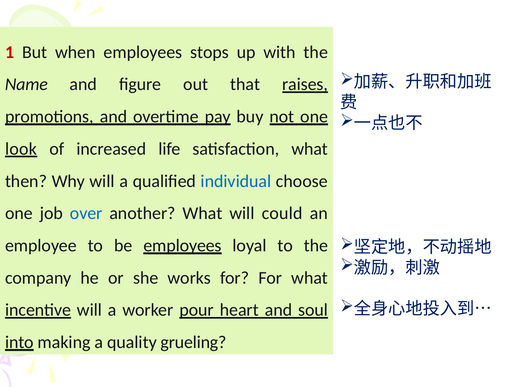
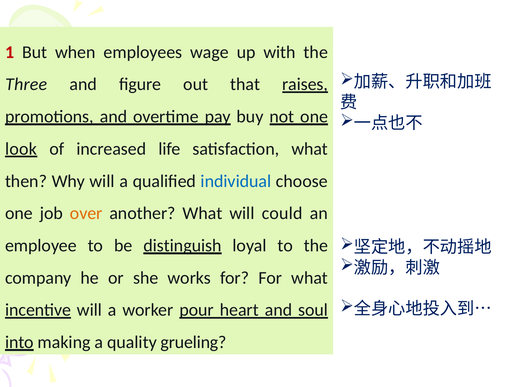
stops: stops -> wage
Name: Name -> Three
over colour: blue -> orange
be employees: employees -> distinguish
